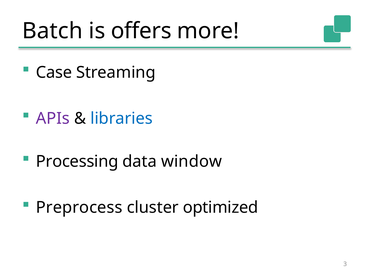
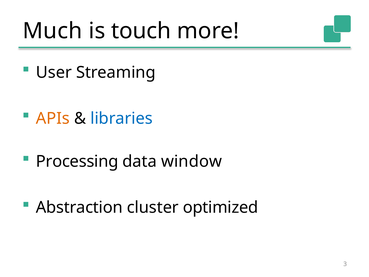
Batch: Batch -> Much
offers: offers -> touch
Case: Case -> User
APIs colour: purple -> orange
Preprocess: Preprocess -> Abstraction
